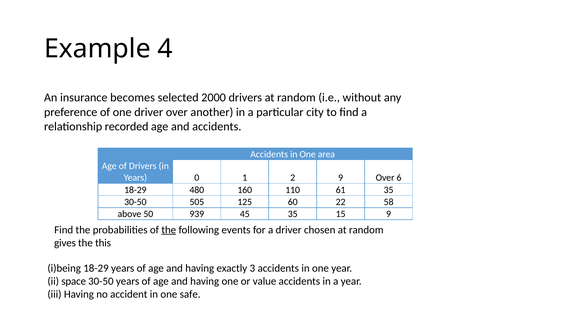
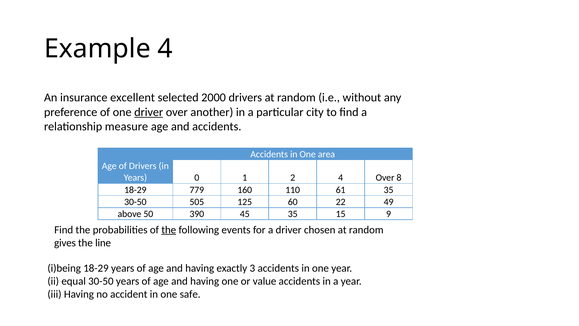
becomes: becomes -> excellent
driver at (149, 112) underline: none -> present
recorded: recorded -> measure
2 9: 9 -> 4
6: 6 -> 8
480: 480 -> 779
58: 58 -> 49
939: 939 -> 390
this: this -> line
space: space -> equal
